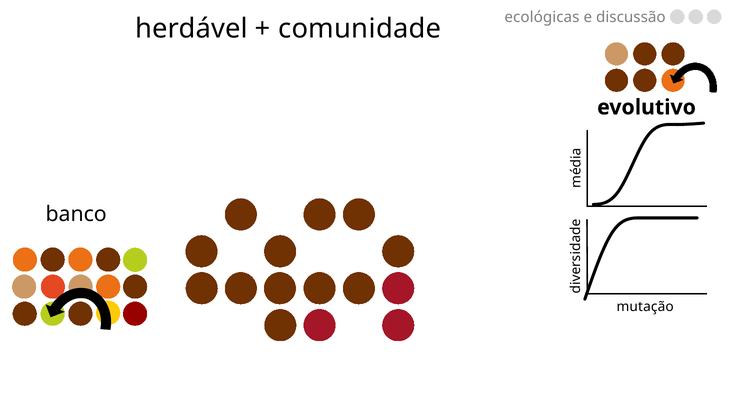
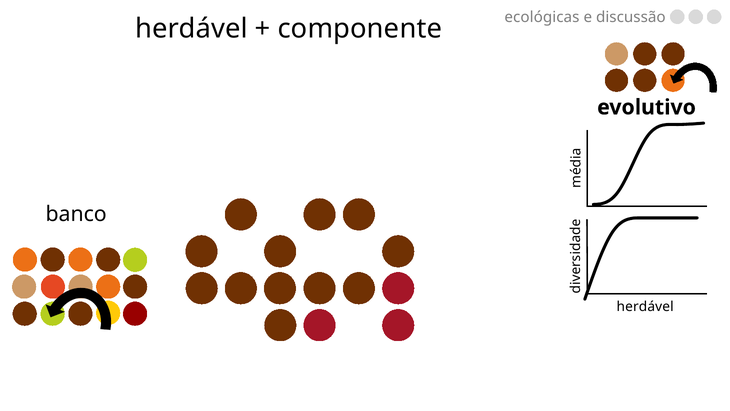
comunidade: comunidade -> componente
mutação at (645, 306): mutação -> herdável
